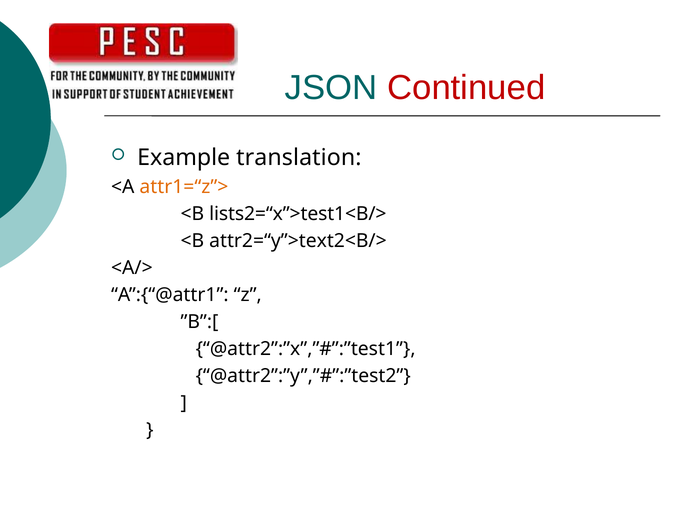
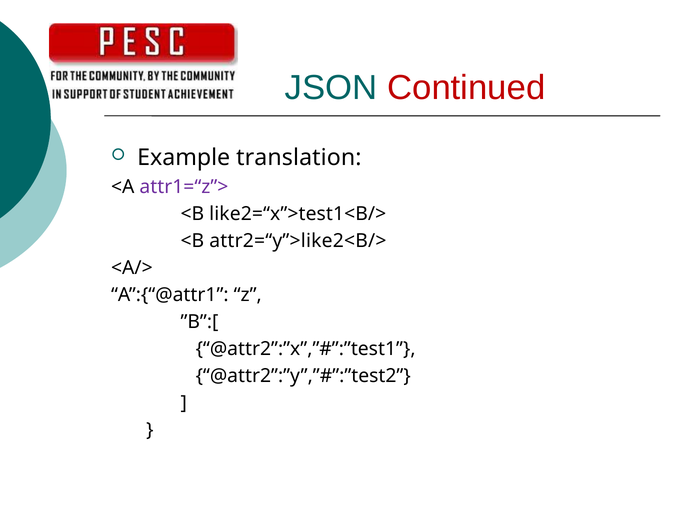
attr1=“z”> colour: orange -> purple
lists2=“x”>test1<B/>: lists2=“x”>test1<B/> -> like2=“x”>test1<B/>
attr2=“y”>text2<B/>: attr2=“y”>text2<B/> -> attr2=“y”>like2<B/>
